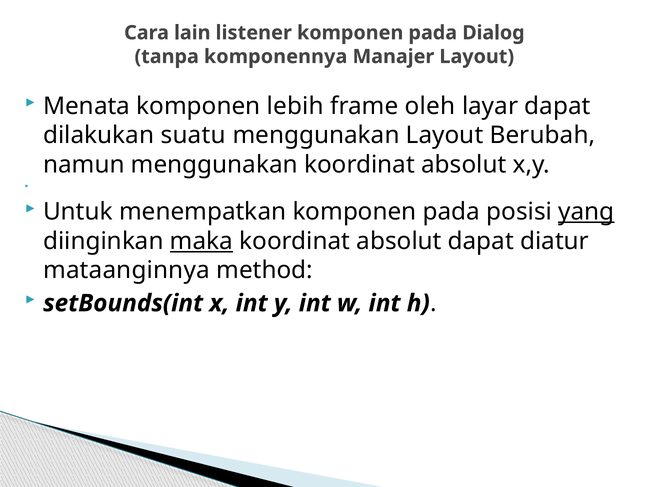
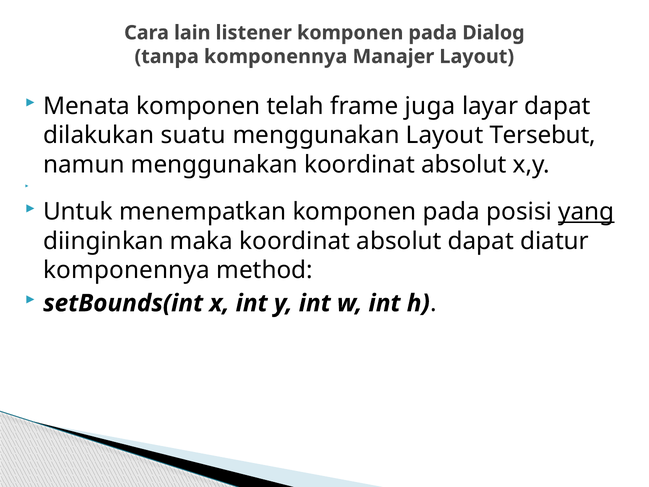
lebih: lebih -> telah
oleh: oleh -> juga
Berubah: Berubah -> Tersebut
maka underline: present -> none
mataanginnya at (126, 270): mataanginnya -> komponennya
